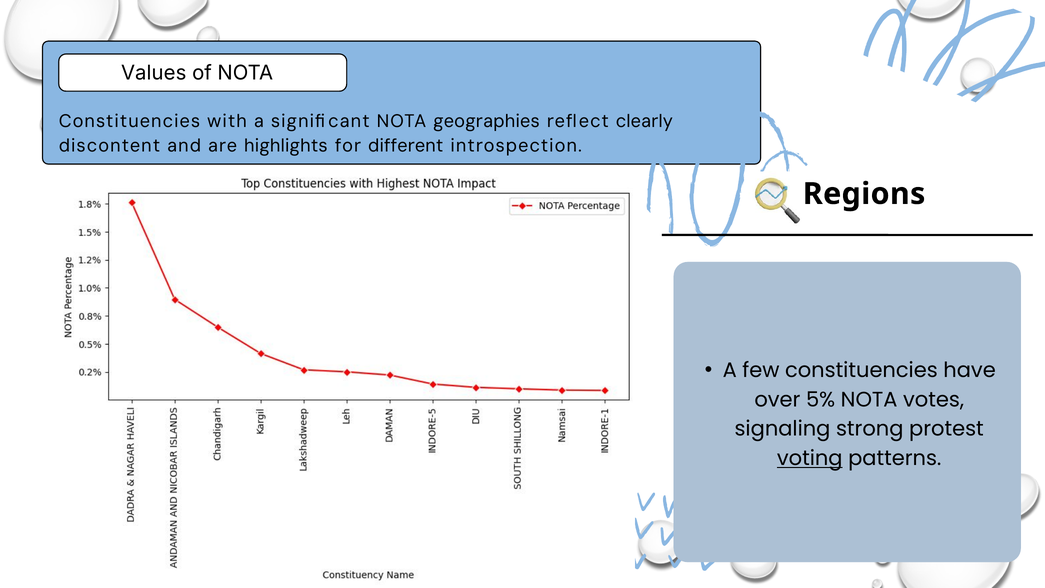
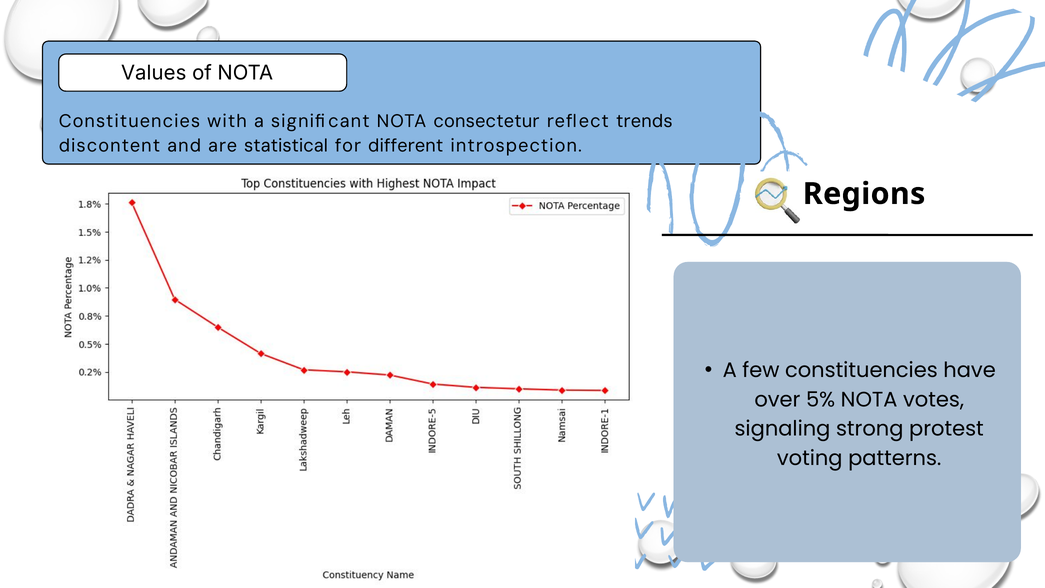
geographies: geographies -> consectetur
clearly: clearly -> trends
highlights: highlights -> statistical
voting underline: present -> none
